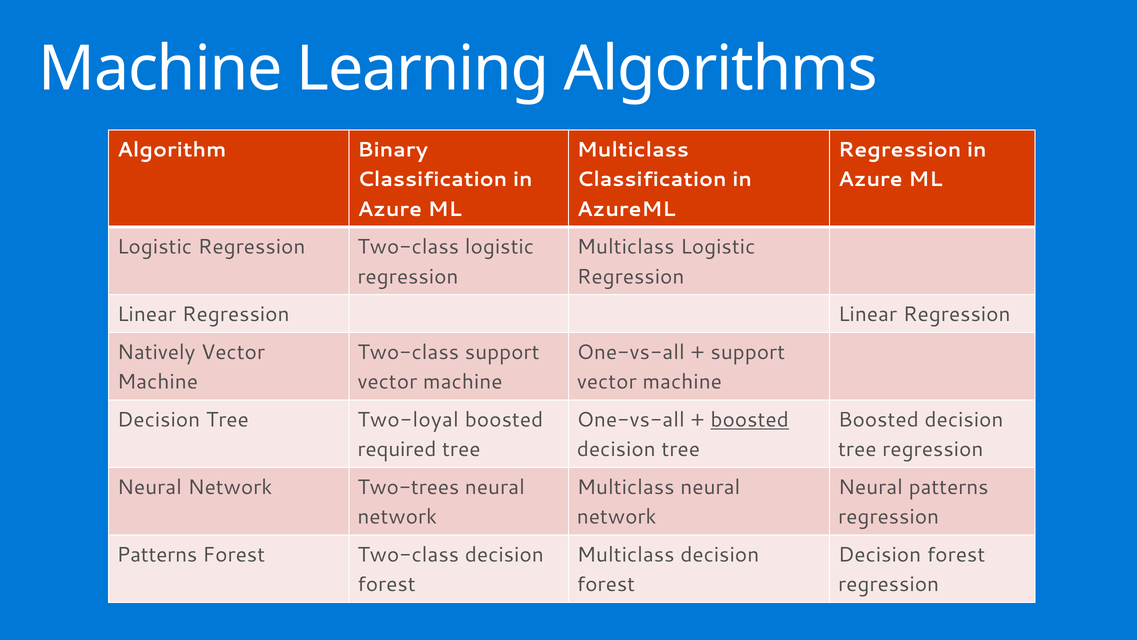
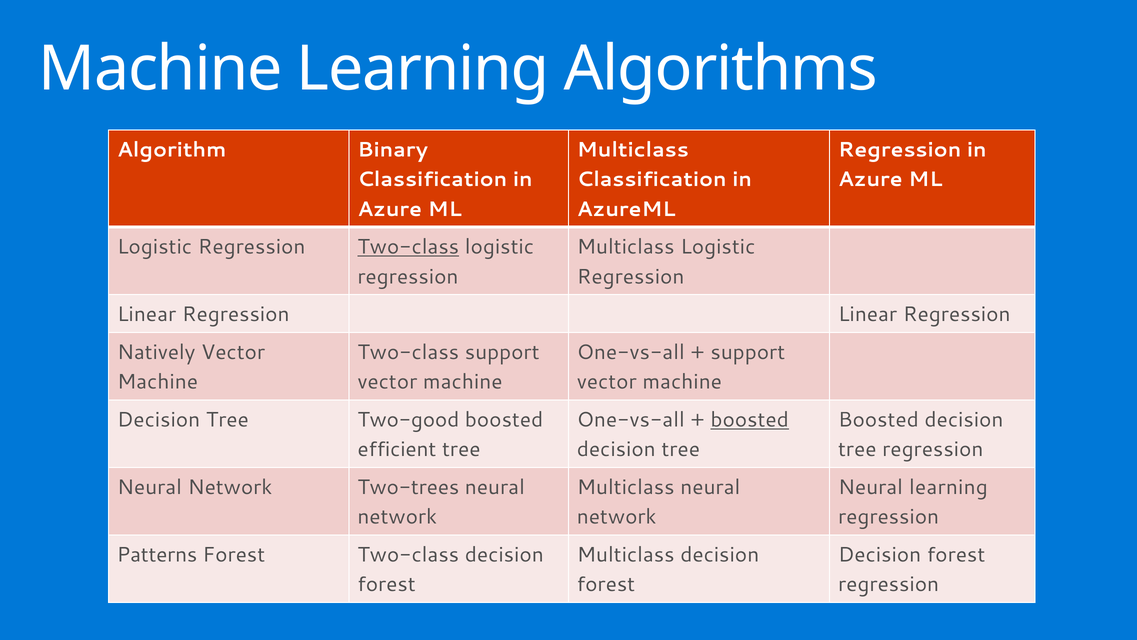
Two-class at (408, 247) underline: none -> present
Two-loyal: Two-loyal -> Two-good
required: required -> efficient
Neural patterns: patterns -> learning
